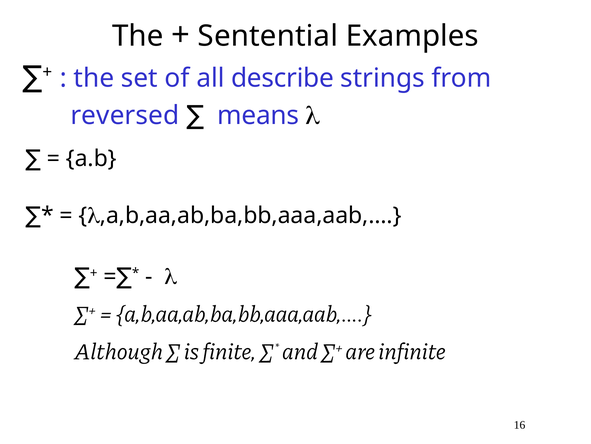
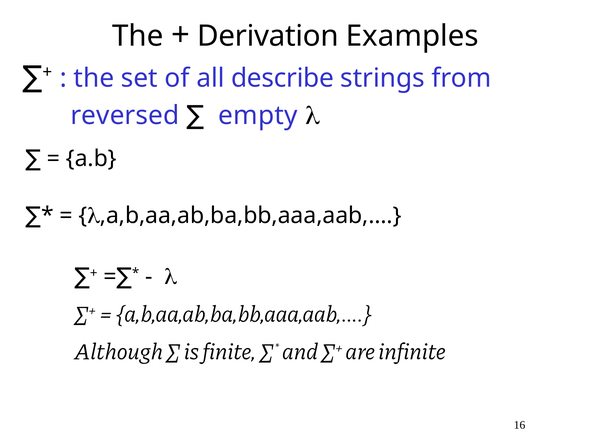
Sentential: Sentential -> Derivation
means: means -> empty
